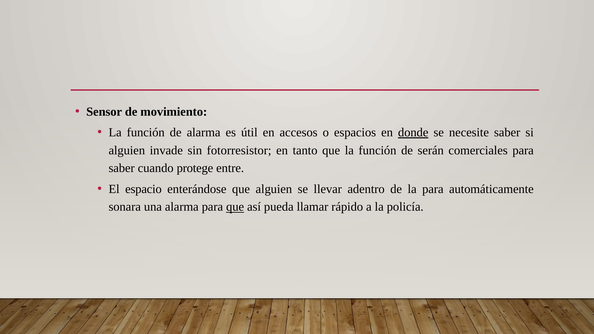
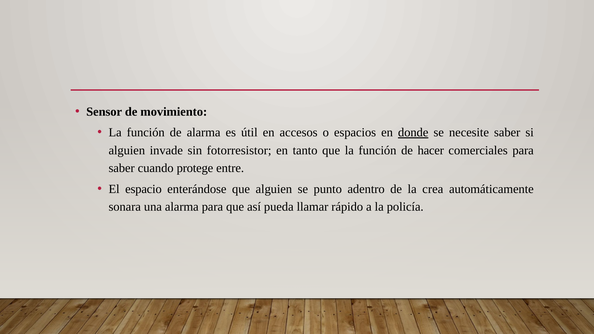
serán: serán -> hacer
llevar: llevar -> punto
la para: para -> crea
que at (235, 207) underline: present -> none
